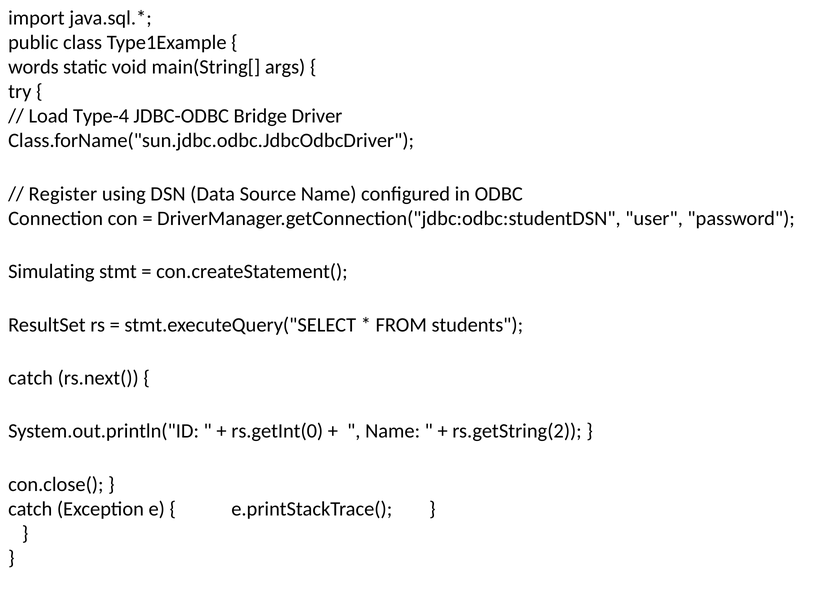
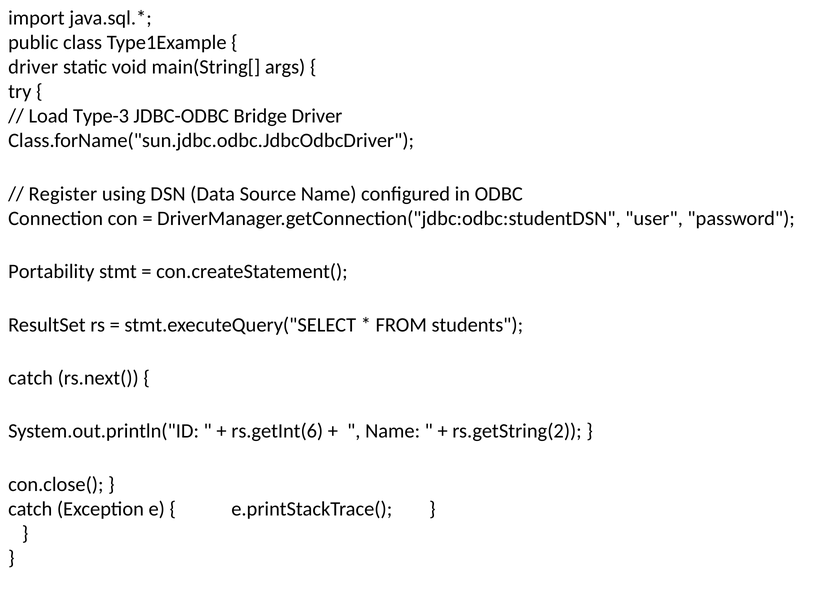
words at (33, 67): words -> driver
Type-4: Type-4 -> Type-3
Simulating: Simulating -> Portability
rs.getInt(0: rs.getInt(0 -> rs.getInt(6
